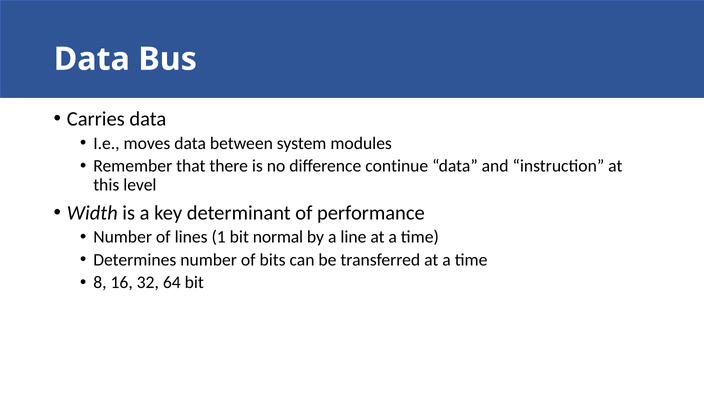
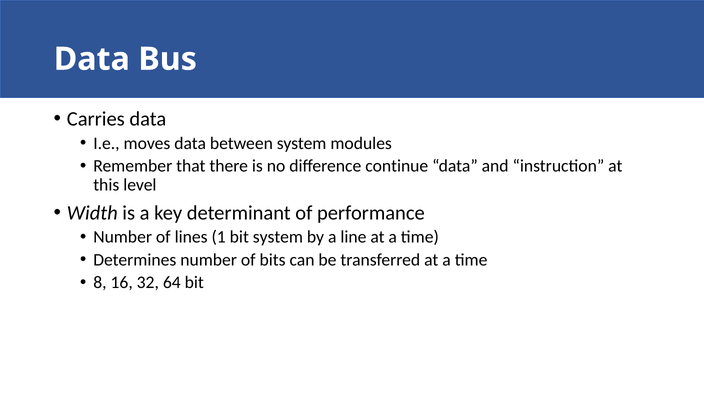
bit normal: normal -> system
